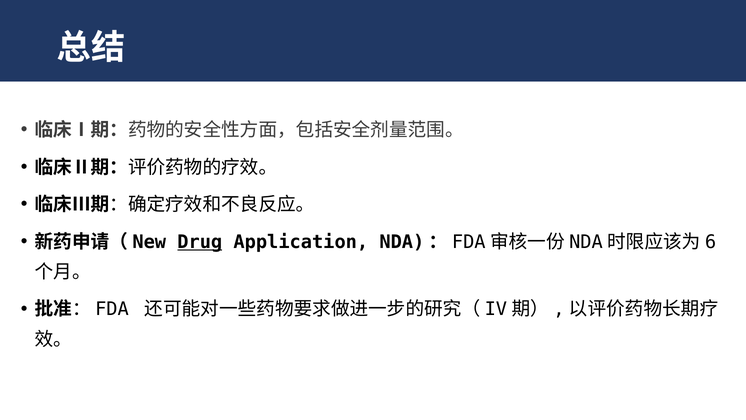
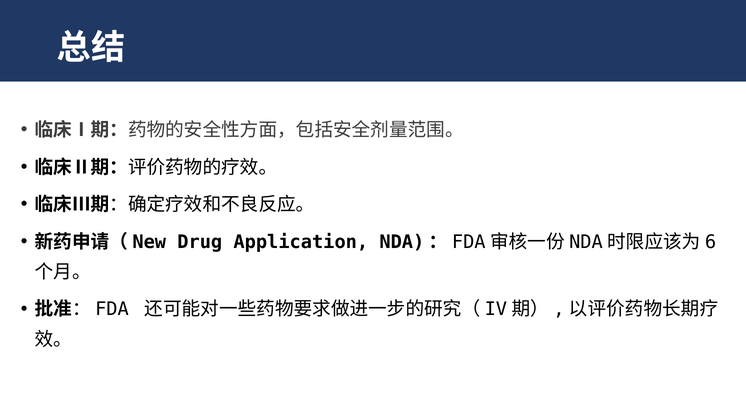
Drug underline: present -> none
